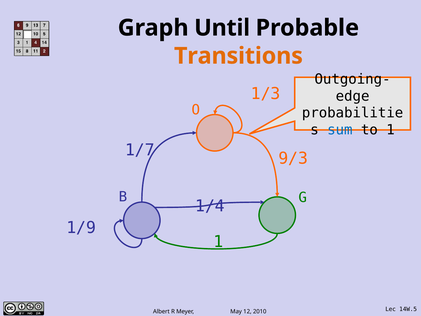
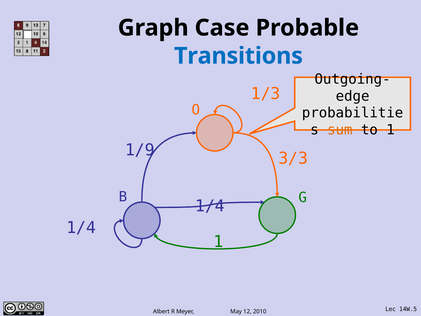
Until: Until -> Case
Transitions colour: orange -> blue
sum colour: blue -> orange
1/7: 1/7 -> 1/9
9/3: 9/3 -> 3/3
1/9 at (81, 228): 1/9 -> 1/4
